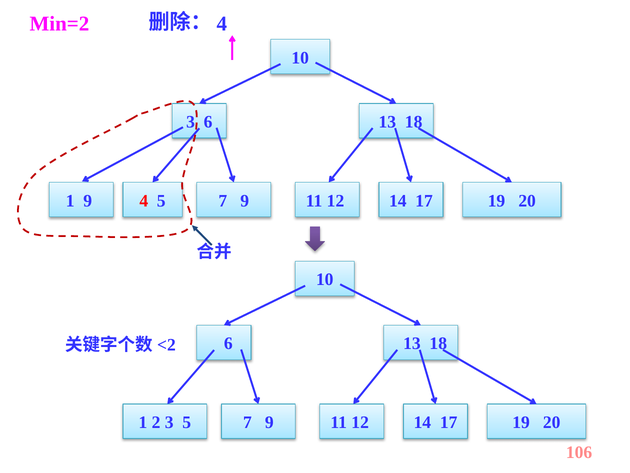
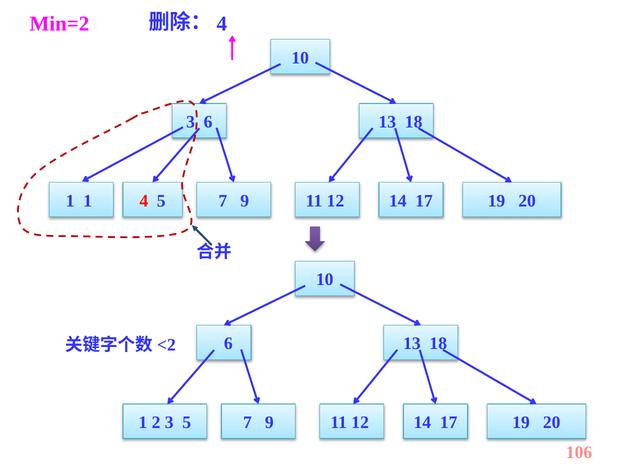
1 9: 9 -> 1
